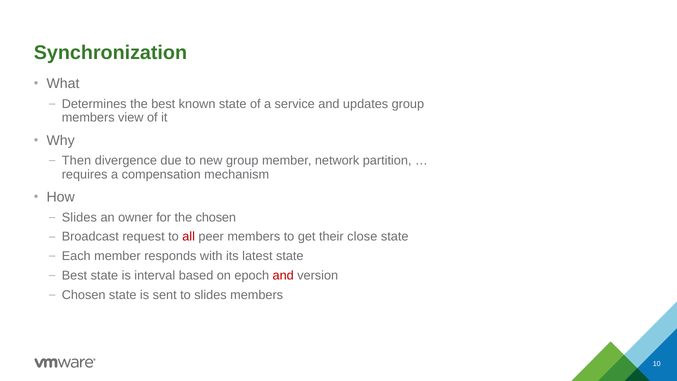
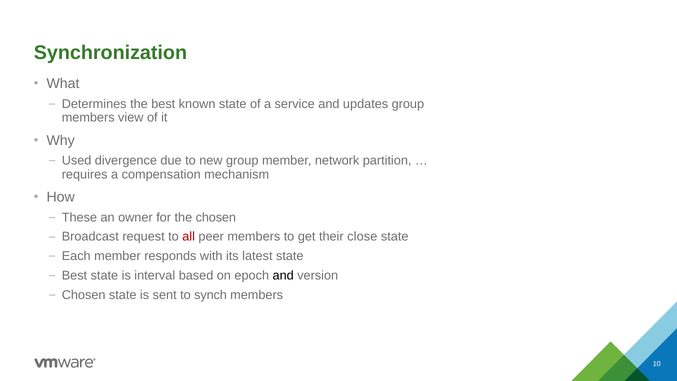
Then: Then -> Used
Slides at (79, 217): Slides -> These
and at (283, 275) colour: red -> black
to slides: slides -> synch
